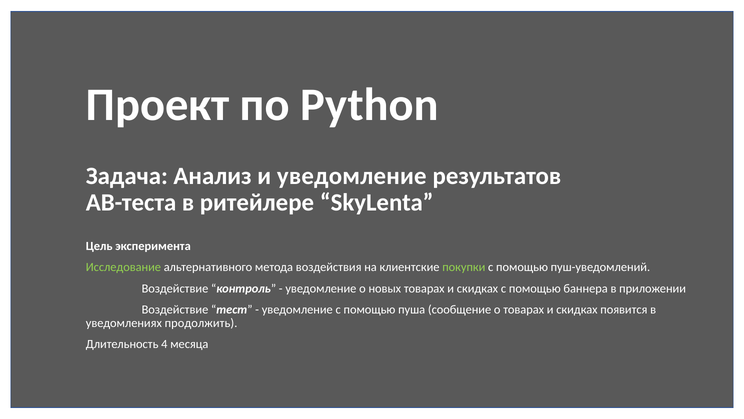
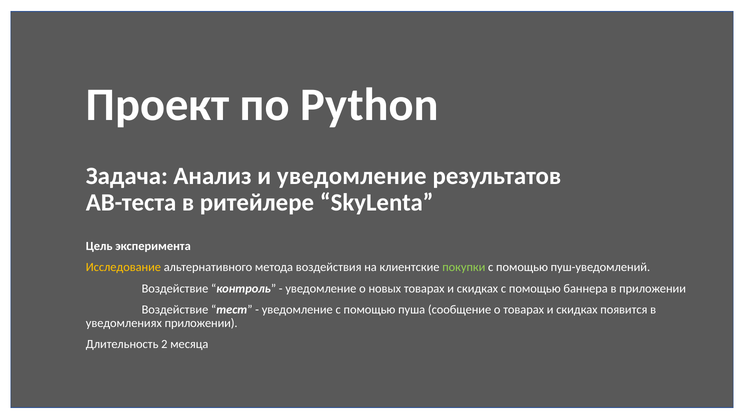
Исследование colour: light green -> yellow
уведомлениях продолжить: продолжить -> приложении
4: 4 -> 2
